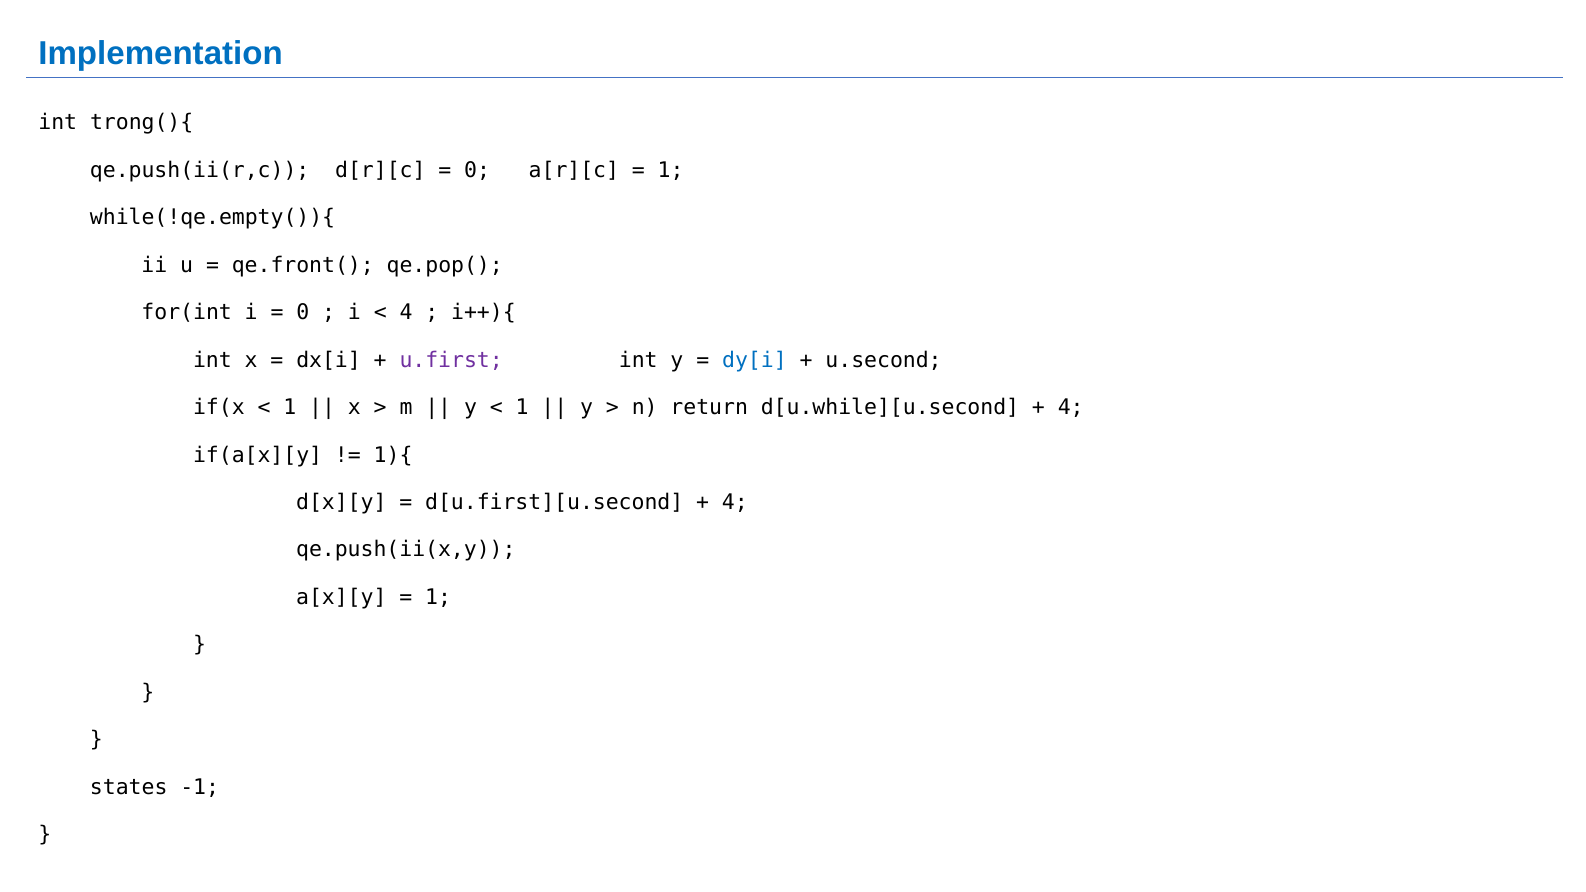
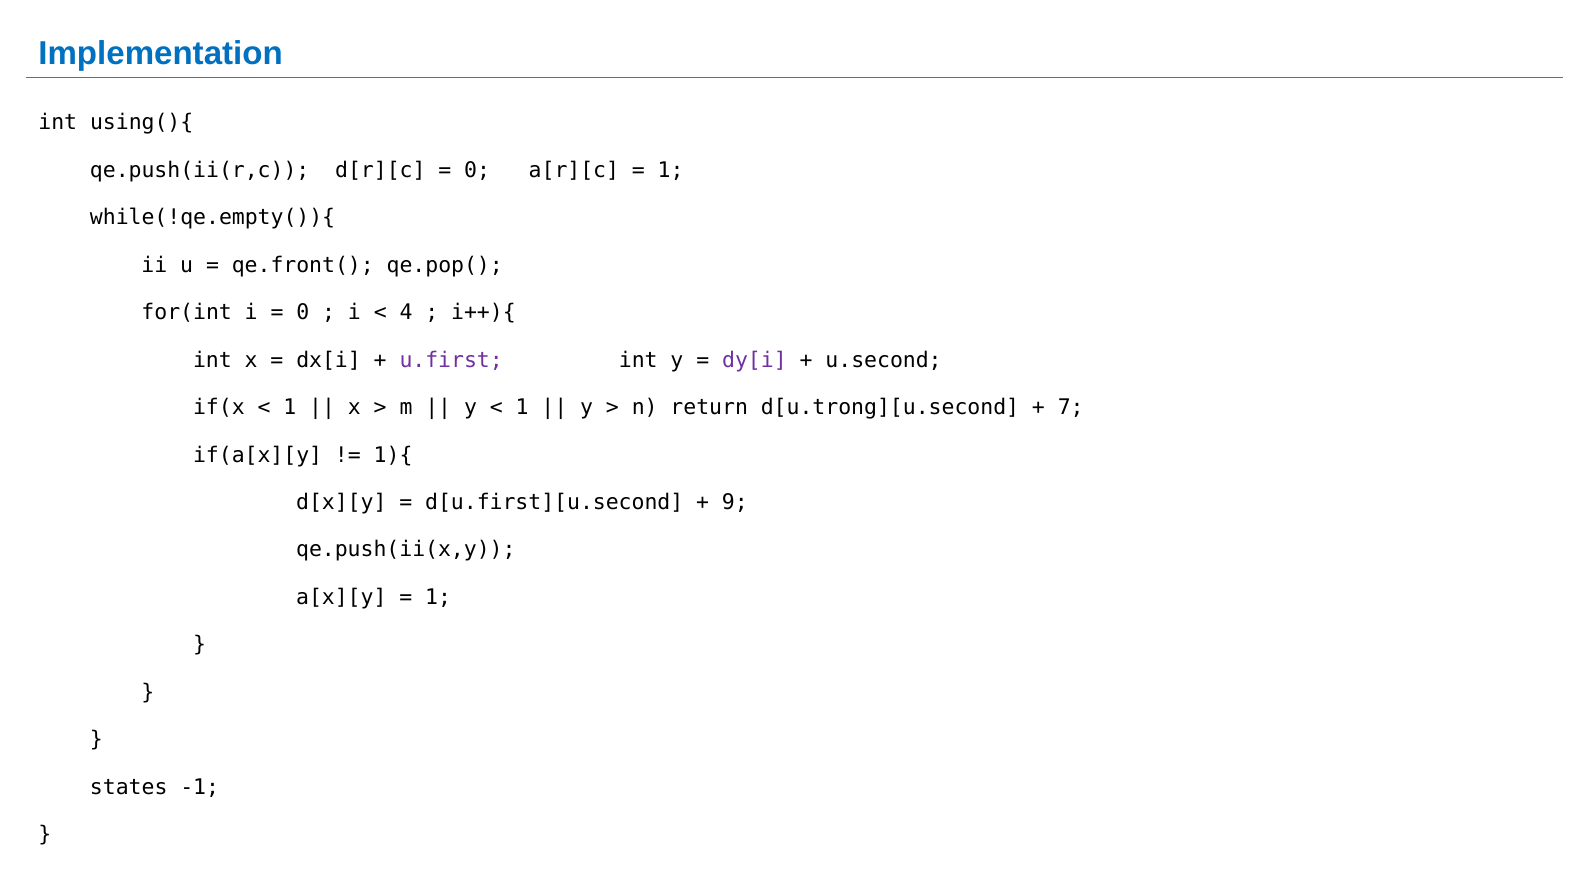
trong(){: trong(){ -> using(){
dy[i colour: blue -> purple
d[u.while][u.second: d[u.while][u.second -> d[u.trong][u.second
4 at (1071, 407): 4 -> 7
4 at (735, 502): 4 -> 9
